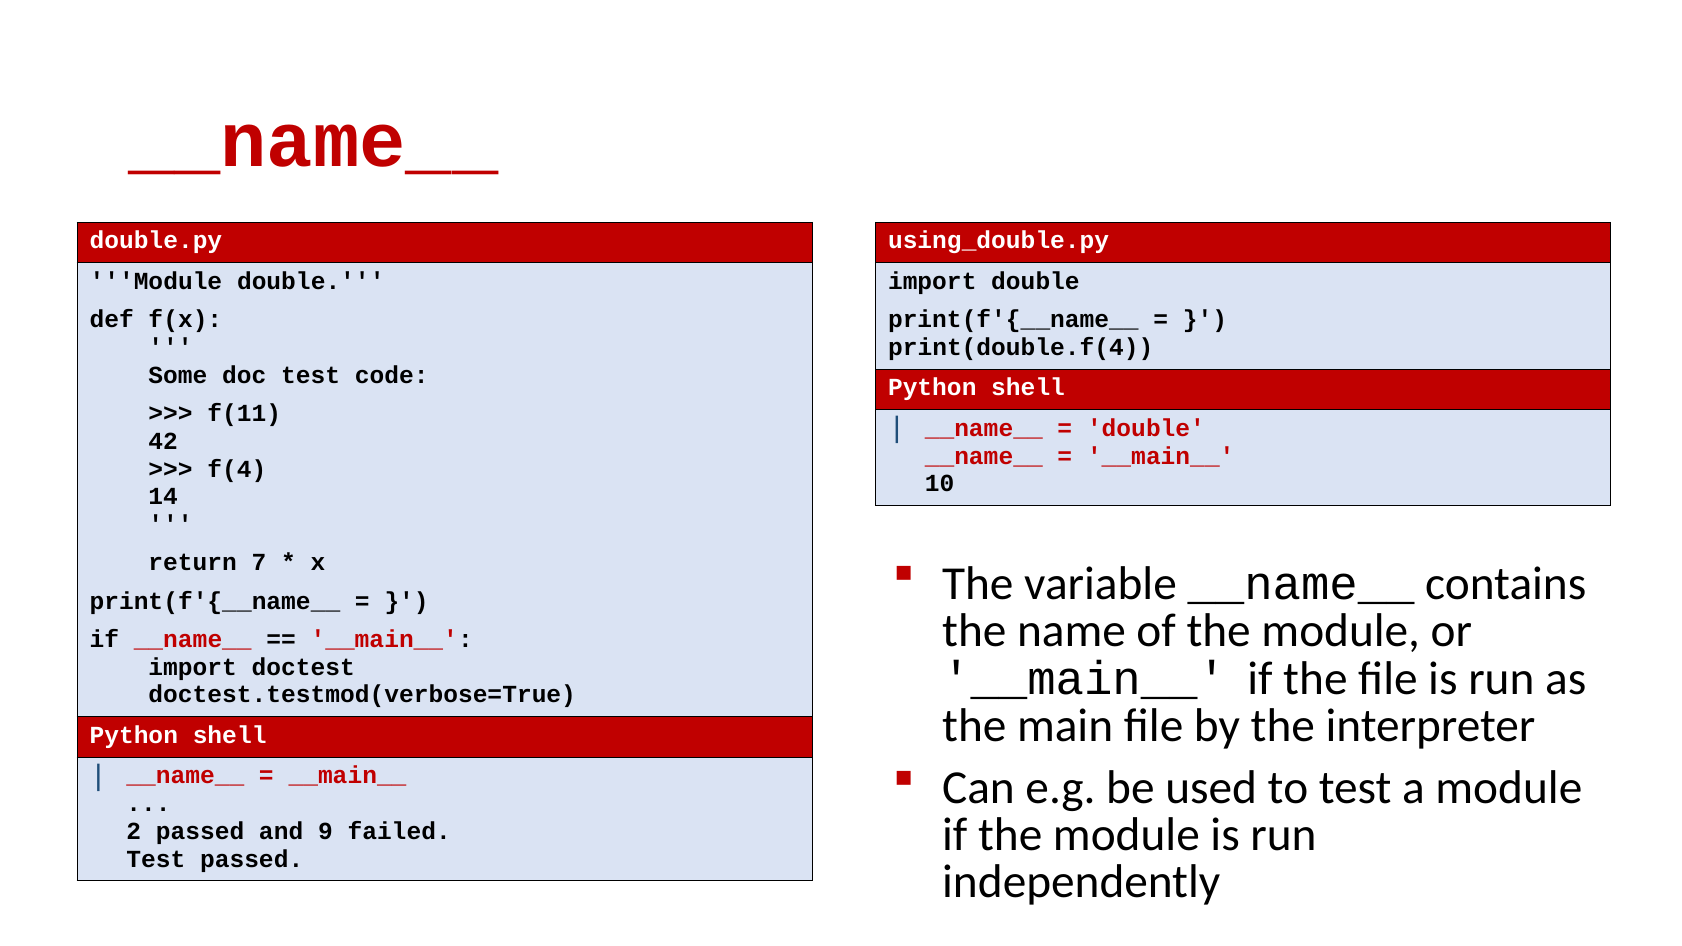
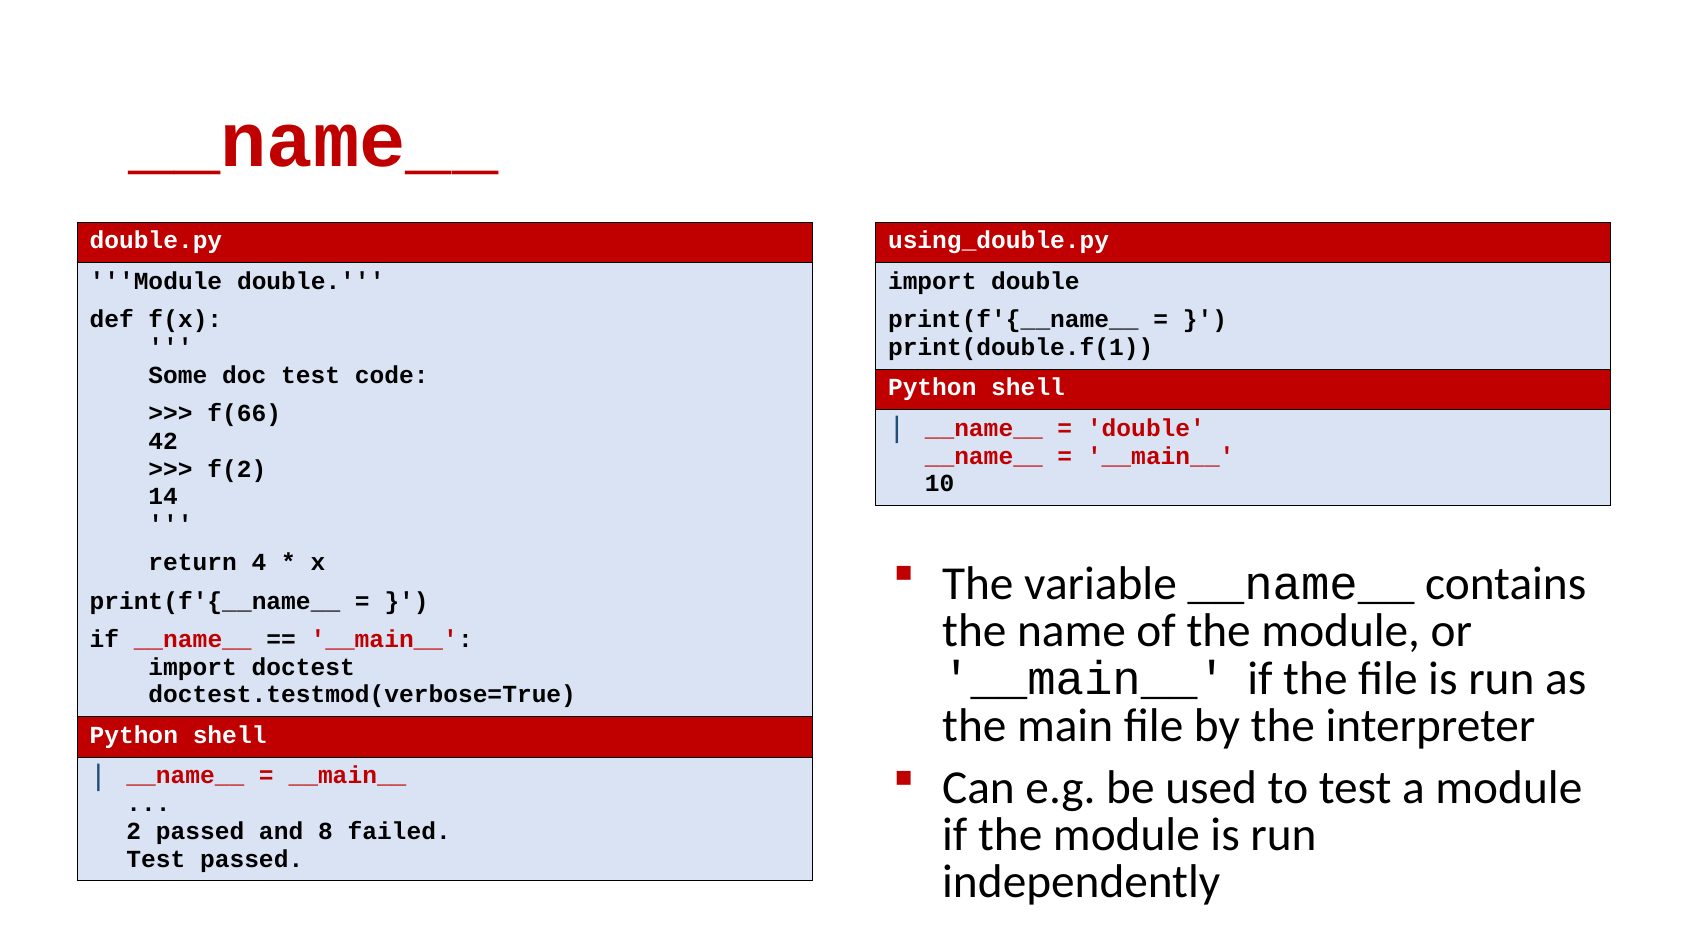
print(double.f(4: print(double.f(4 -> print(double.f(1
f(11: f(11 -> f(66
f(4: f(4 -> f(2
7: 7 -> 4
9: 9 -> 8
